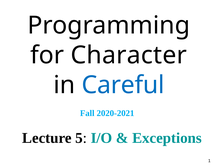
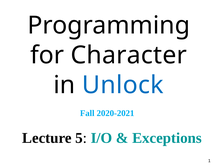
Careful: Careful -> Unlock
